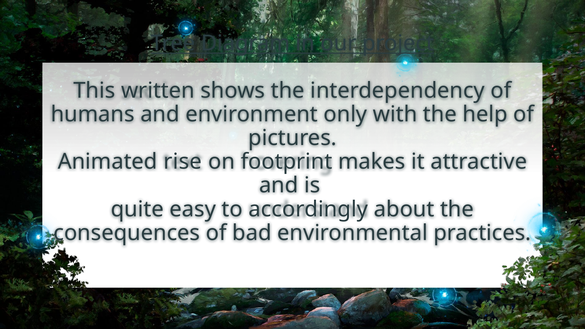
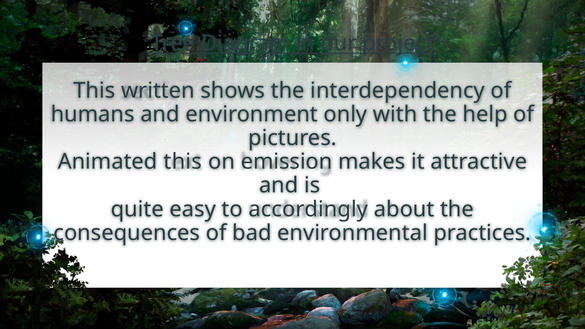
Animated rise: rise -> this
footprint: footprint -> emission
